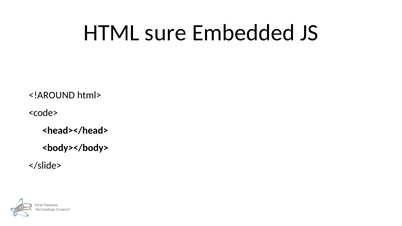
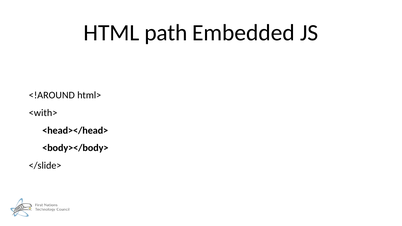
sure: sure -> path
<code>: <code> -> <with>
